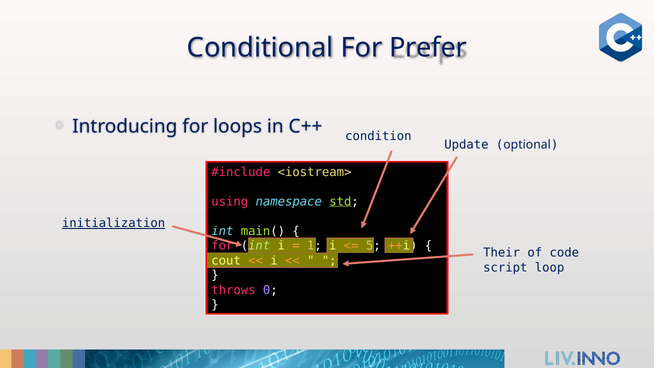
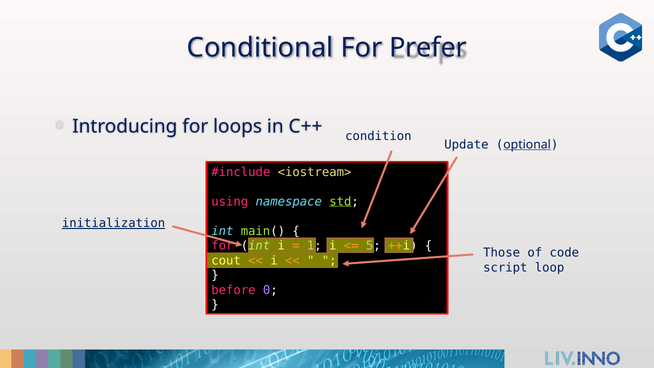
optional underline: none -> present
Their: Their -> Those
throws: throws -> before
